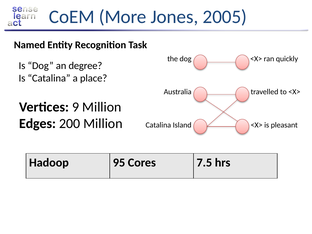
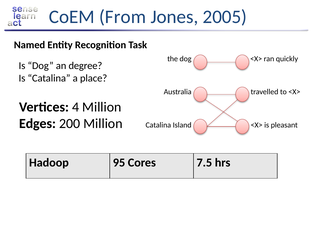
More: More -> From
9: 9 -> 4
